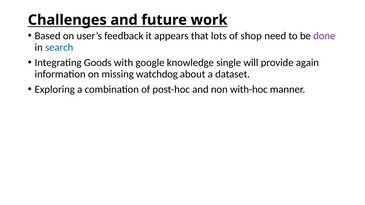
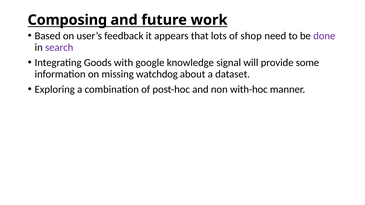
Challenges: Challenges -> Composing
search colour: blue -> purple
single: single -> signal
again: again -> some
